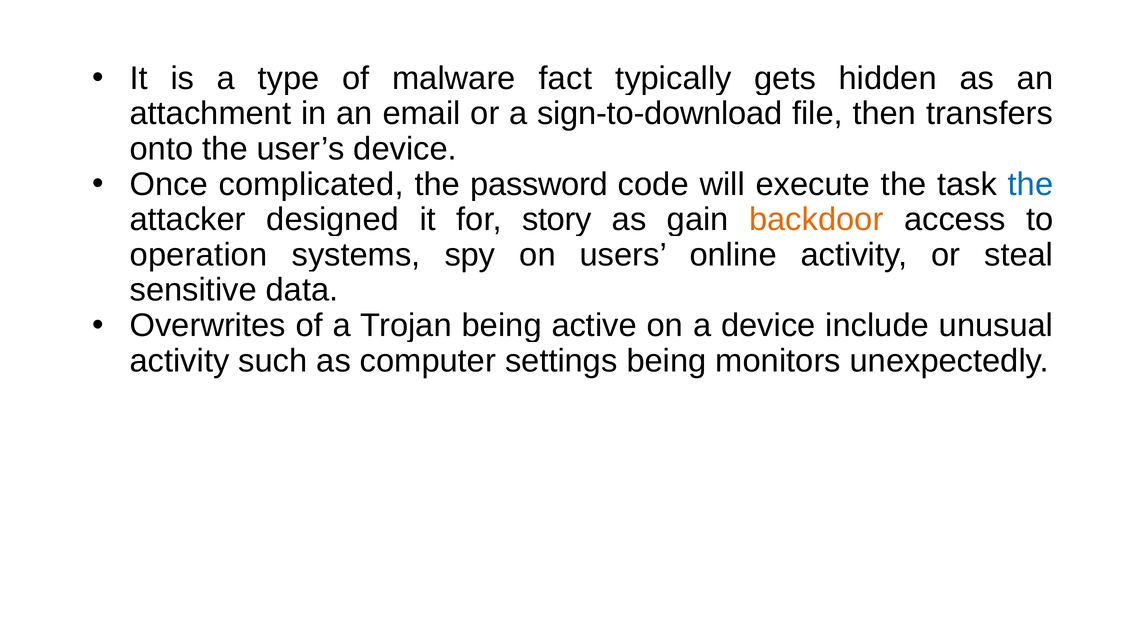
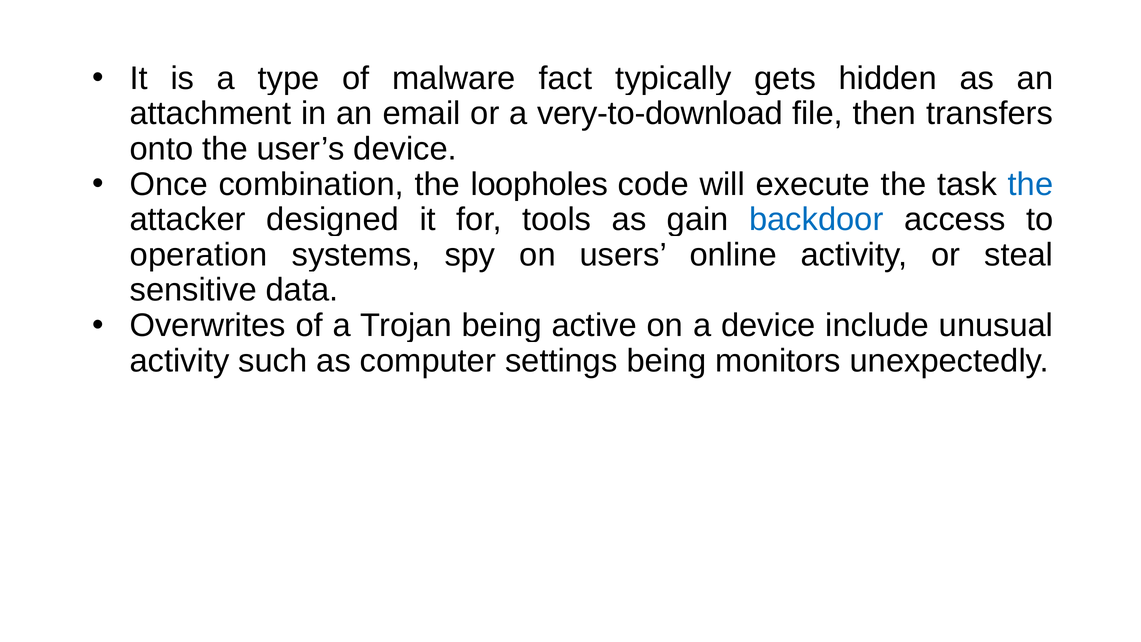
sign-to-download: sign-to-download -> very-to-download
complicated: complicated -> combination
password: password -> loopholes
story: story -> tools
backdoor colour: orange -> blue
